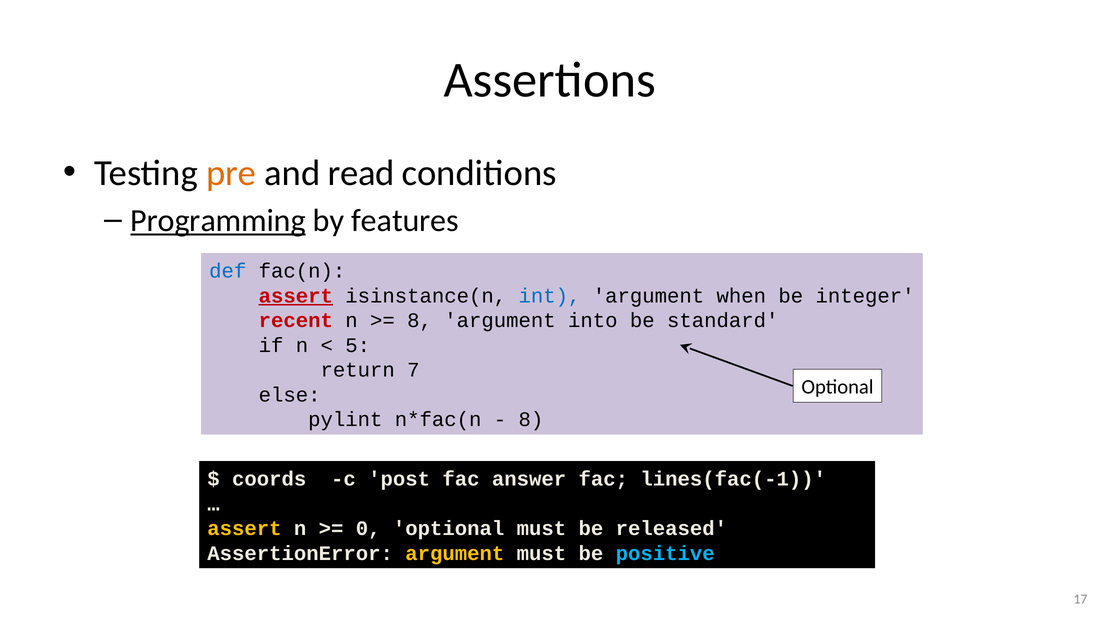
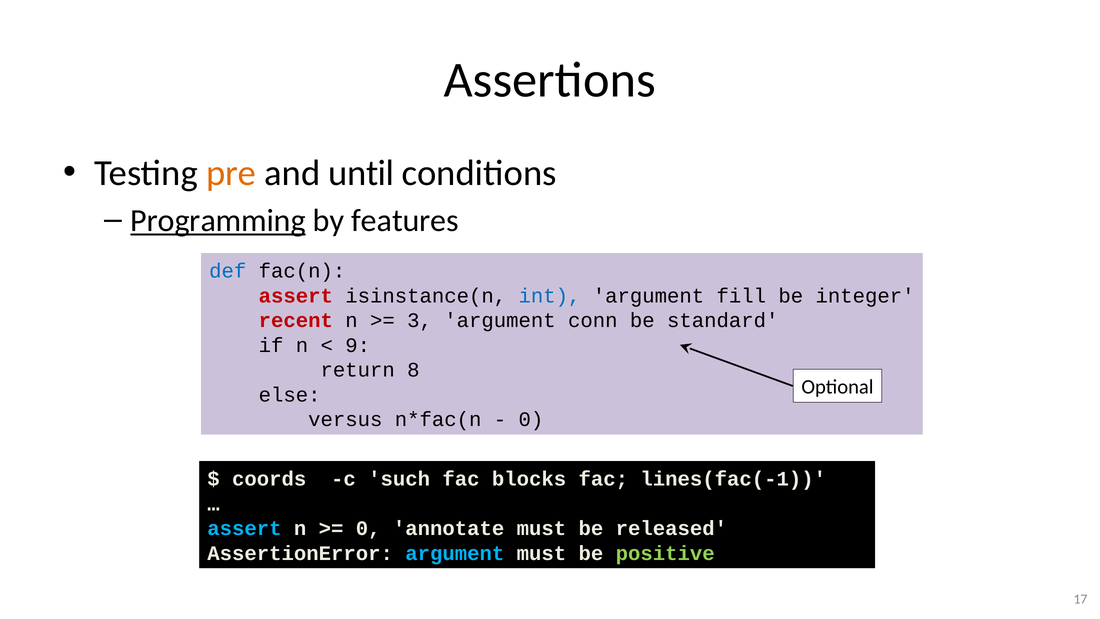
read: read -> until
assert at (296, 296) underline: present -> none
when: when -> fill
8 at (420, 320): 8 -> 3
into: into -> conn
5: 5 -> 9
7: 7 -> 8
pylint: pylint -> versus
8 at (531, 419): 8 -> 0
post: post -> such
answer: answer -> blocks
assert at (244, 528) colour: yellow -> light blue
0 optional: optional -> annotate
argument at (455, 553) colour: yellow -> light blue
positive colour: light blue -> light green
